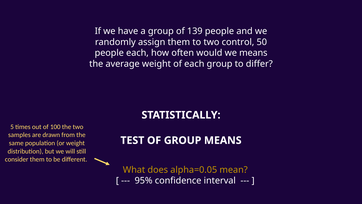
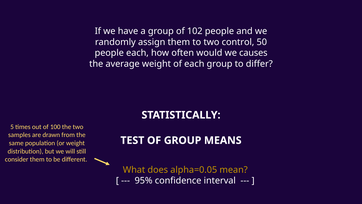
139: 139 -> 102
we means: means -> causes
